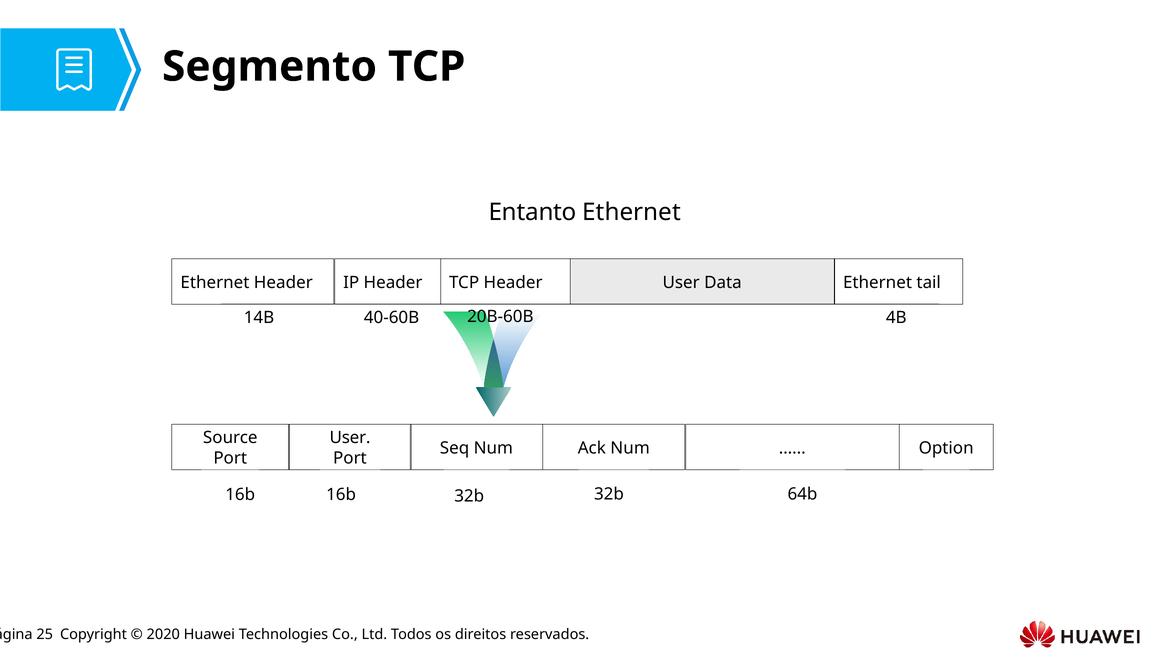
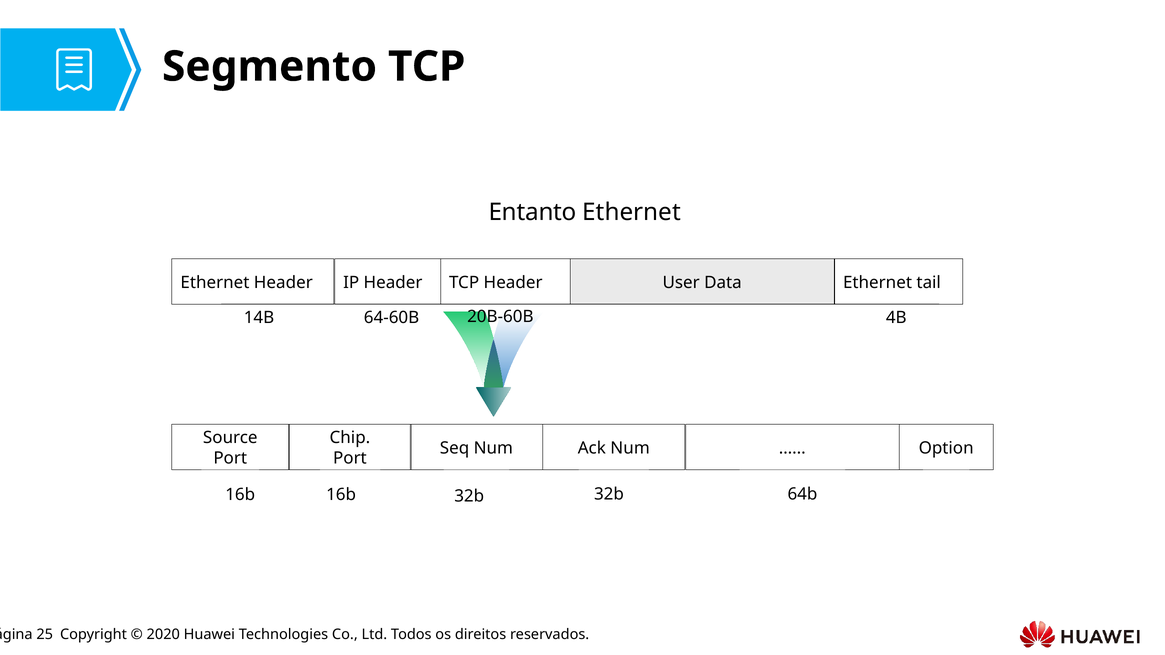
40-60B: 40-60B -> 64-60B
User at (350, 438): User -> Chip
